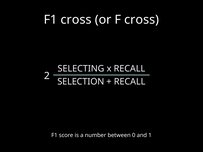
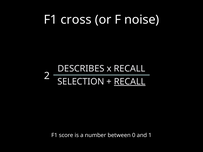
F cross: cross -> noise
SELECTING: SELECTING -> DESCRIBES
RECALL at (130, 82) underline: none -> present
